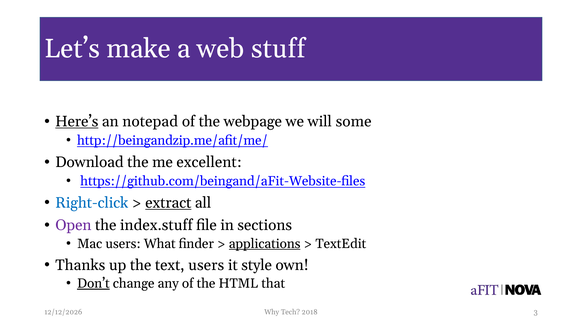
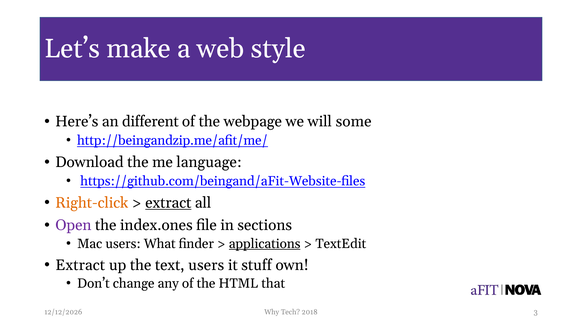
stuff: stuff -> style
Here’s underline: present -> none
notepad: notepad -> different
excellent: excellent -> language
Right-click colour: blue -> orange
index.stuff: index.stuff -> index.ones
Thanks at (80, 265): Thanks -> Extract
style: style -> stuff
Don’t underline: present -> none
